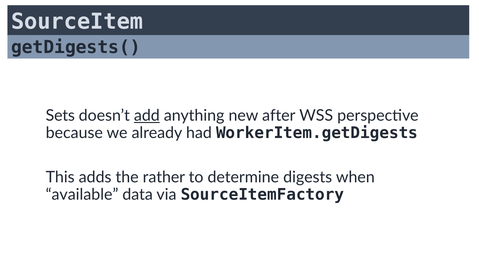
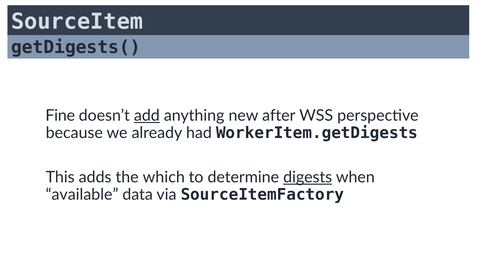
Sets: Sets -> Fine
rather: rather -> which
digests underline: none -> present
